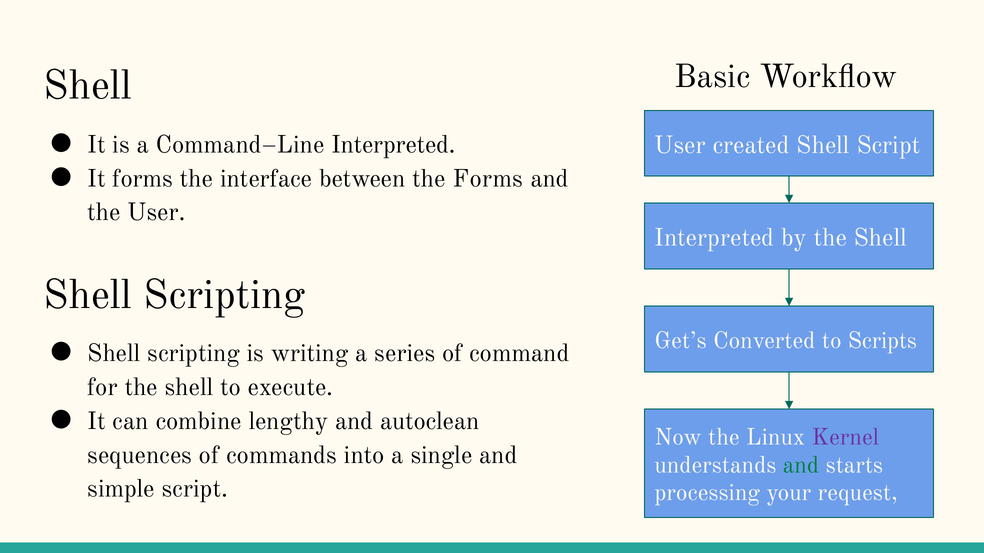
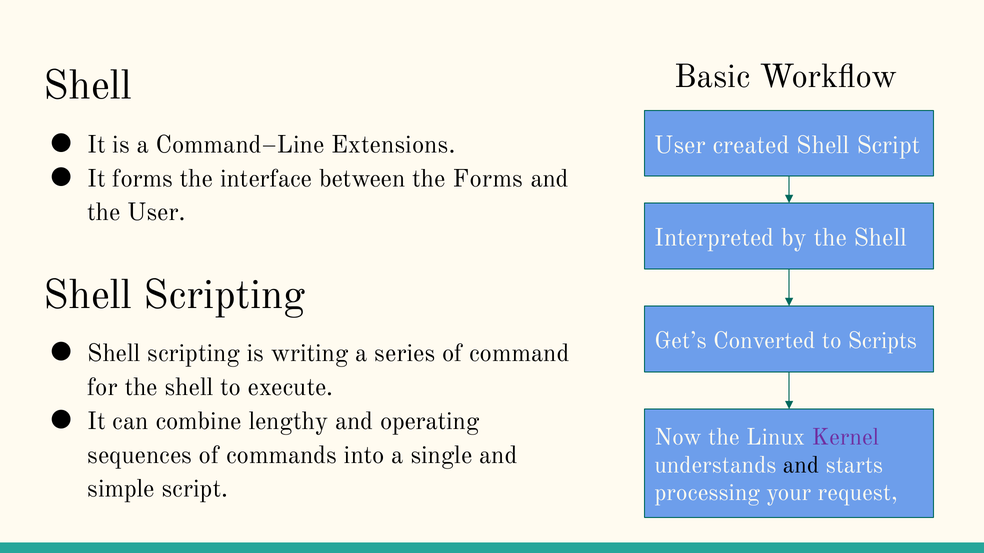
Command–Line Interpreted: Interpreted -> Extensions
autoclean: autoclean -> operating
and at (801, 465) colour: green -> black
